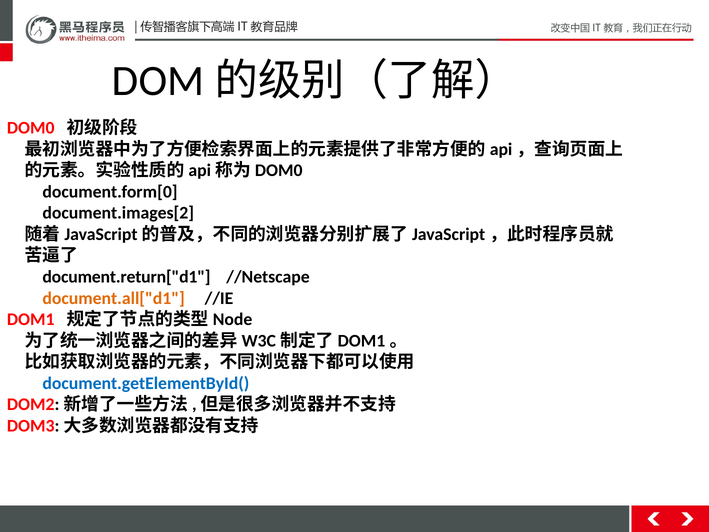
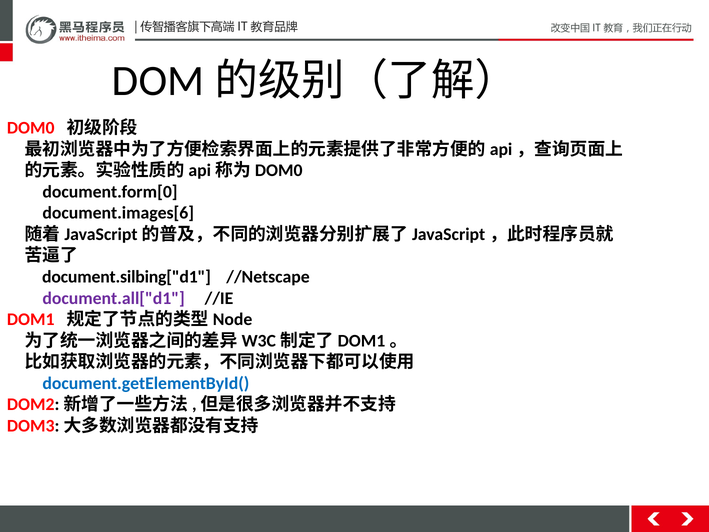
document.images[2: document.images[2 -> document.images[6
document.return["d1: document.return["d1 -> document.silbing["d1
document.all["d1 colour: orange -> purple
